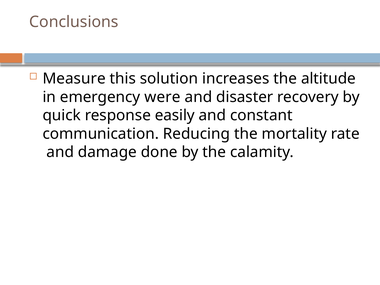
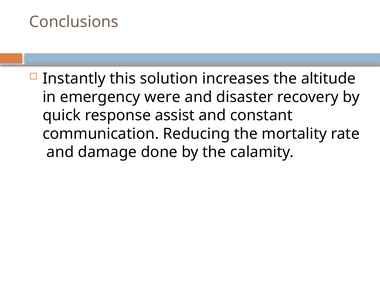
Measure: Measure -> Instantly
easily: easily -> assist
